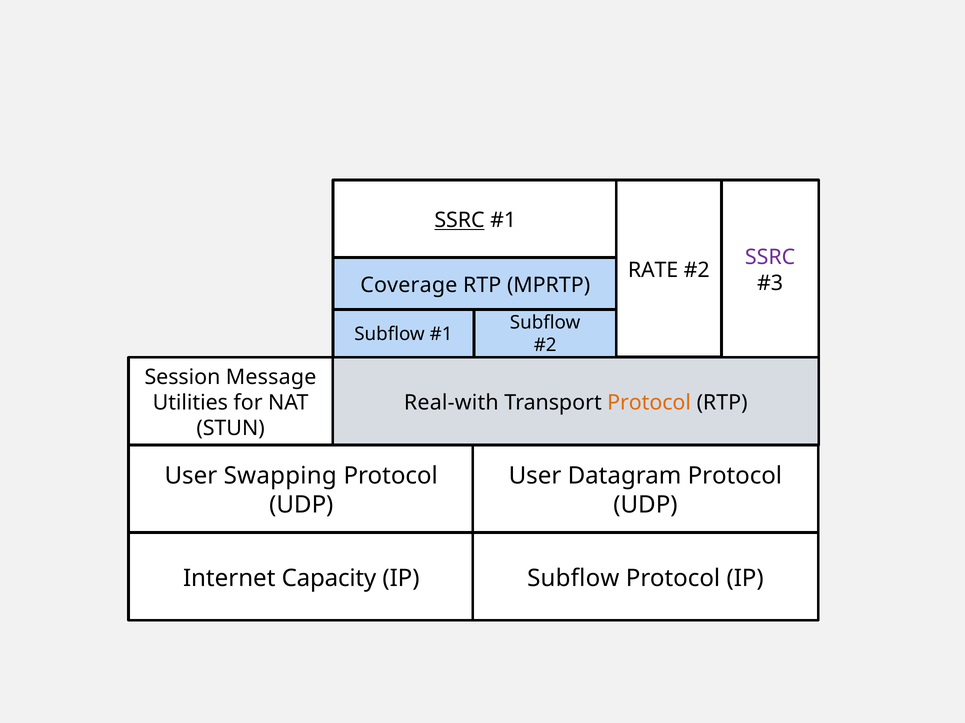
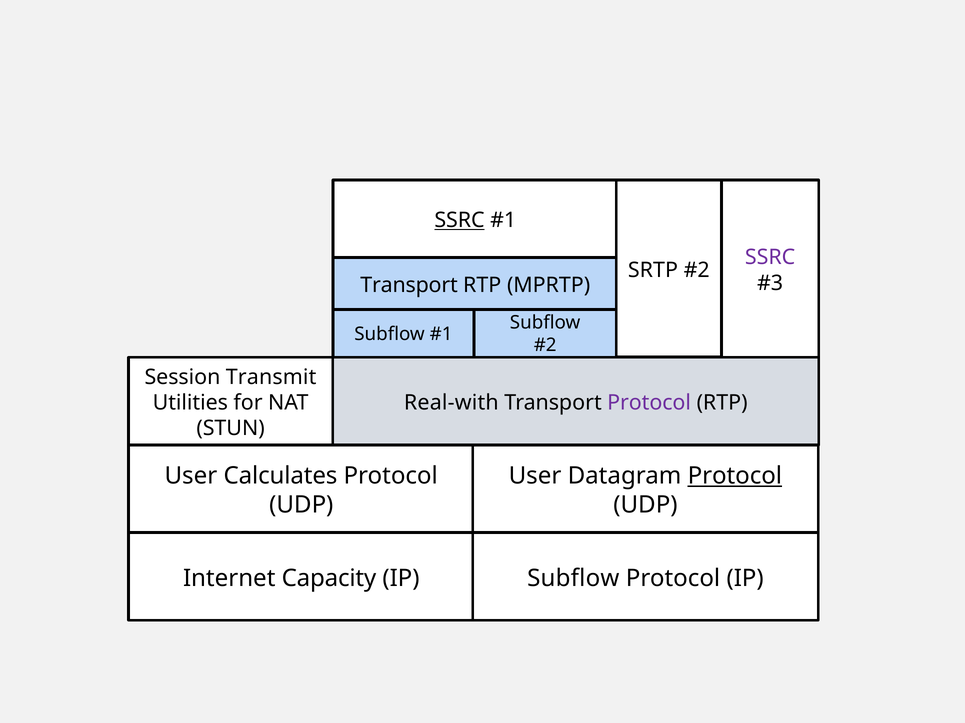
RATE: RATE -> SRTP
Coverage at (409, 285): Coverage -> Transport
Message: Message -> Transmit
Protocol at (649, 403) colour: orange -> purple
Swapping: Swapping -> Calculates
Protocol at (735, 476) underline: none -> present
